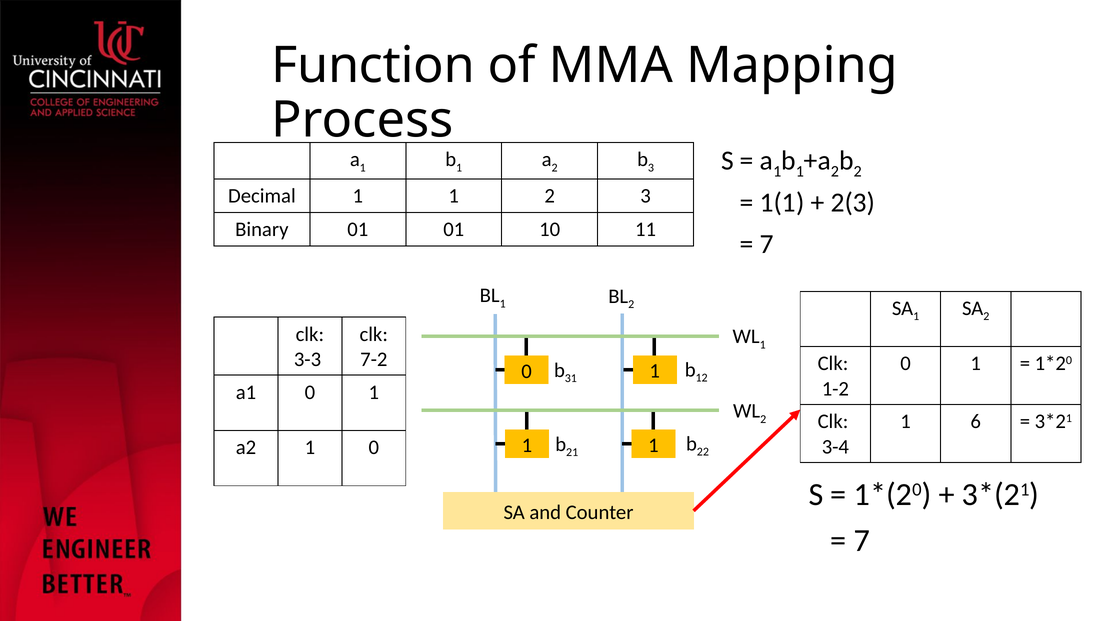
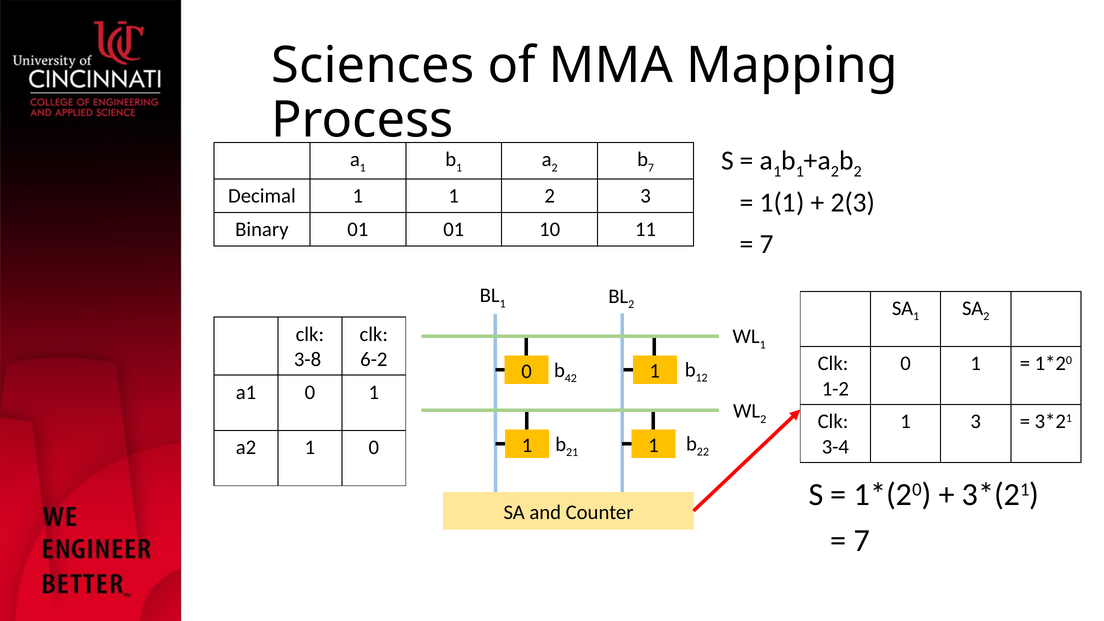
Function: Function -> Sciences
3 at (651, 168): 3 -> 7
3-3: 3-3 -> 3-8
7-2: 7-2 -> 6-2
31: 31 -> 42
1 6: 6 -> 3
